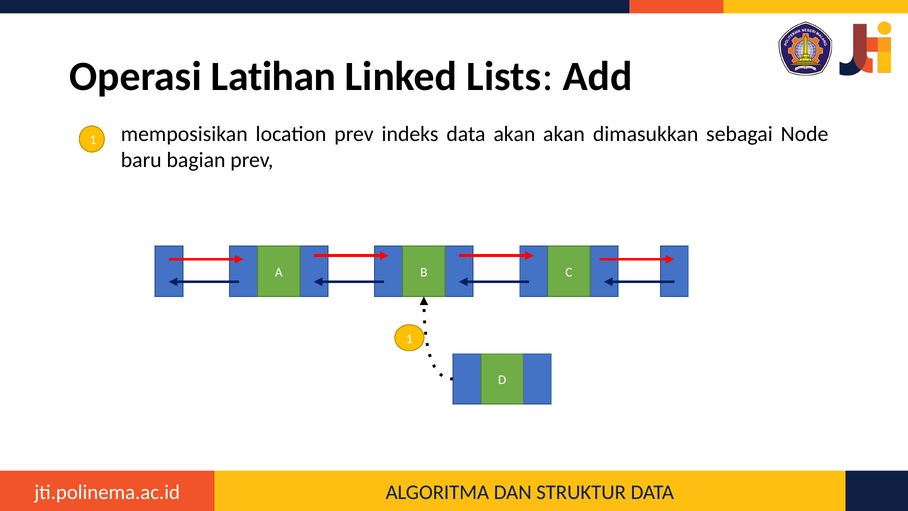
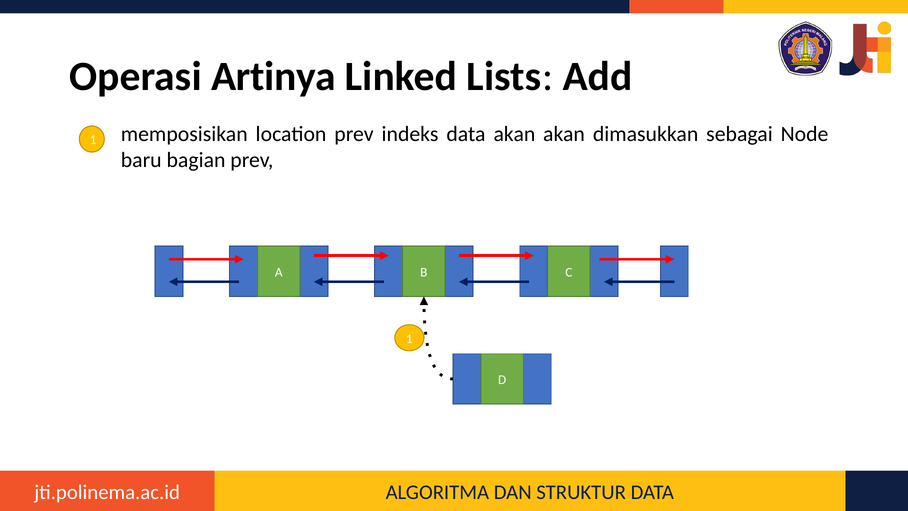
Latihan: Latihan -> Artinya
